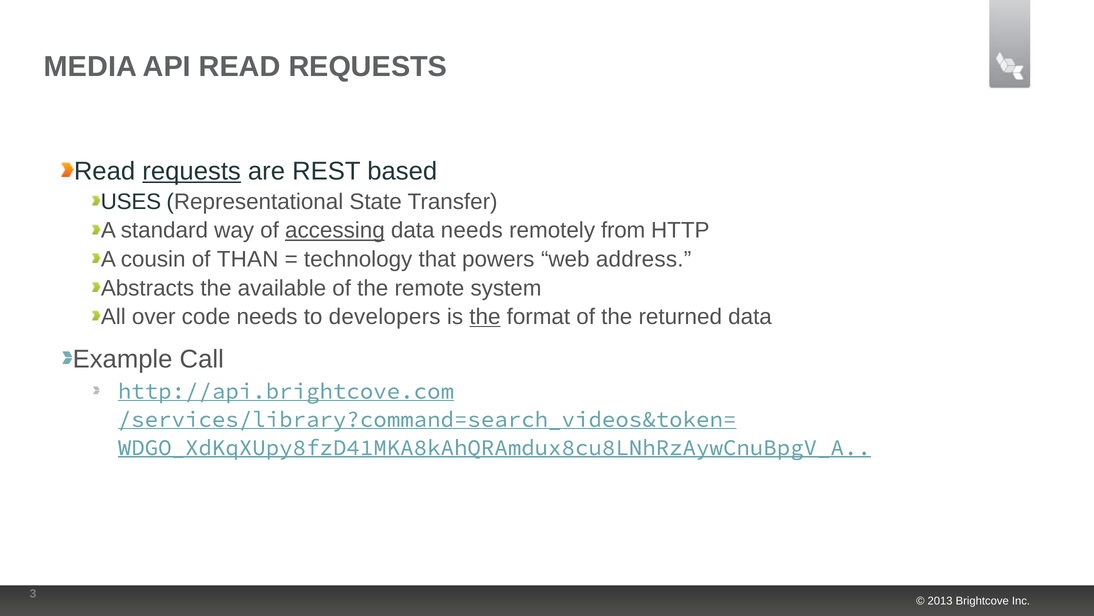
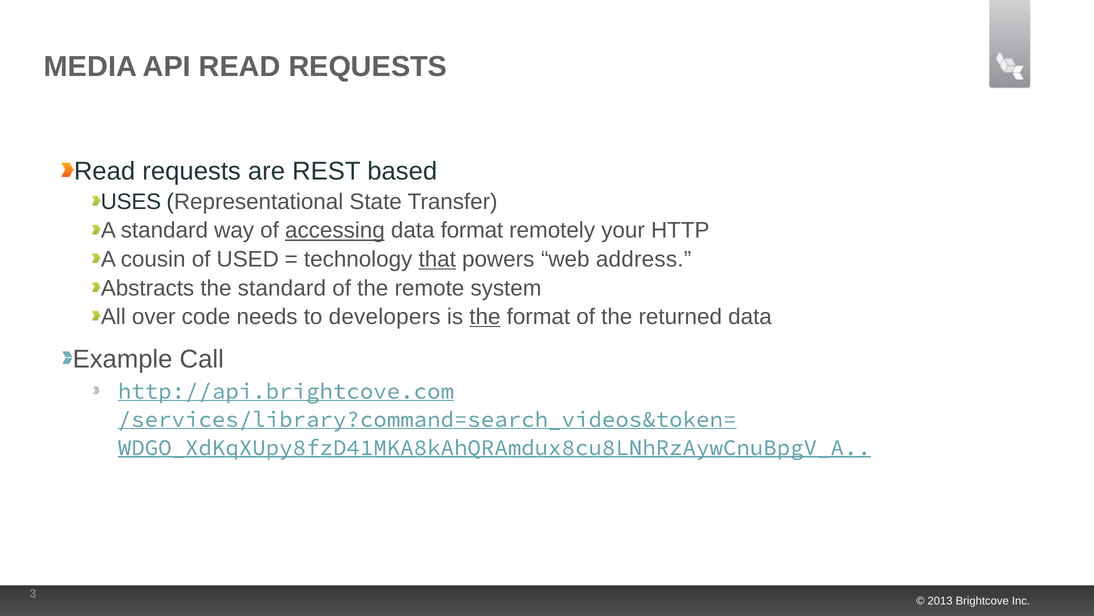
requests at (192, 171) underline: present -> none
data needs: needs -> format
from: from -> your
THAN: THAN -> USED
that underline: none -> present
the available: available -> standard
